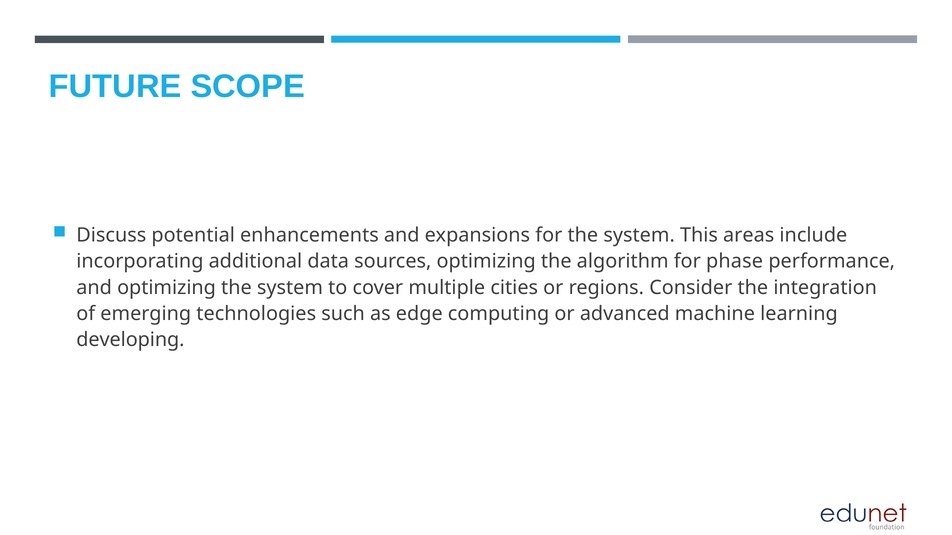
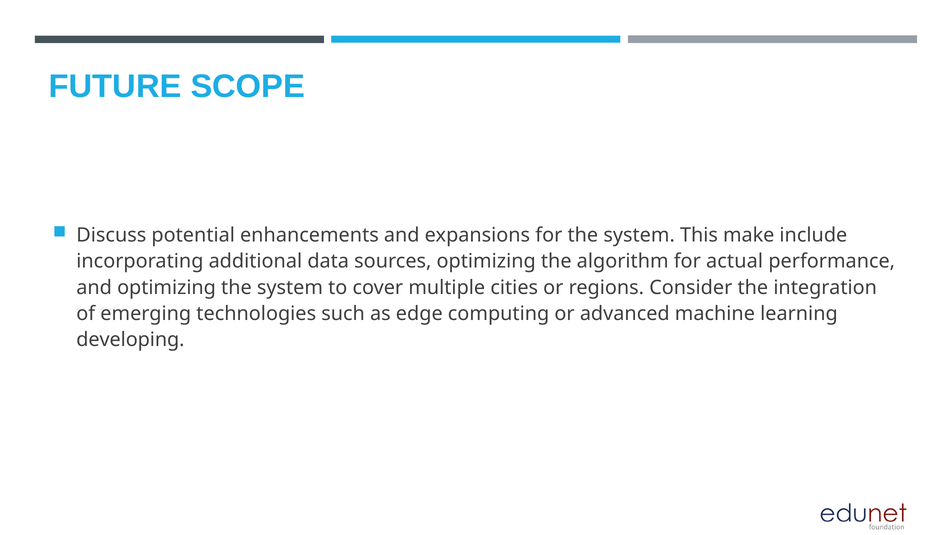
areas: areas -> make
phase: phase -> actual
